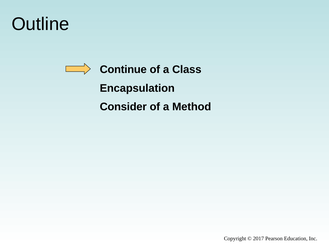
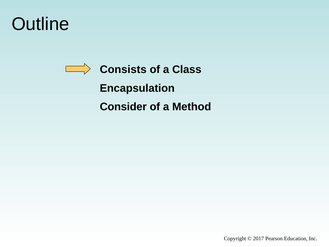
Continue: Continue -> Consists
